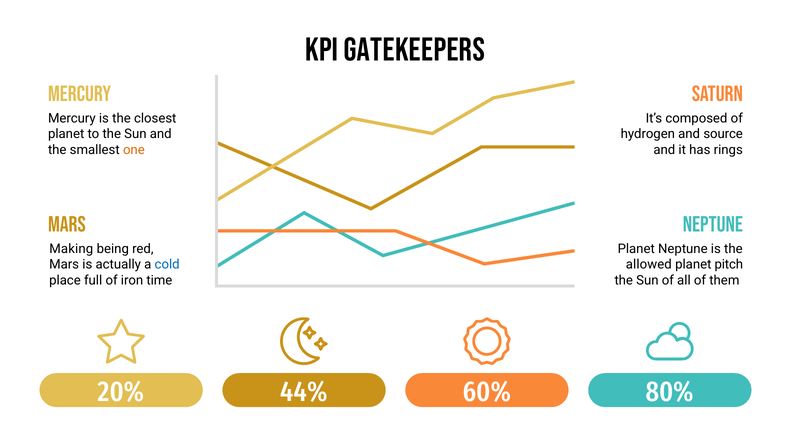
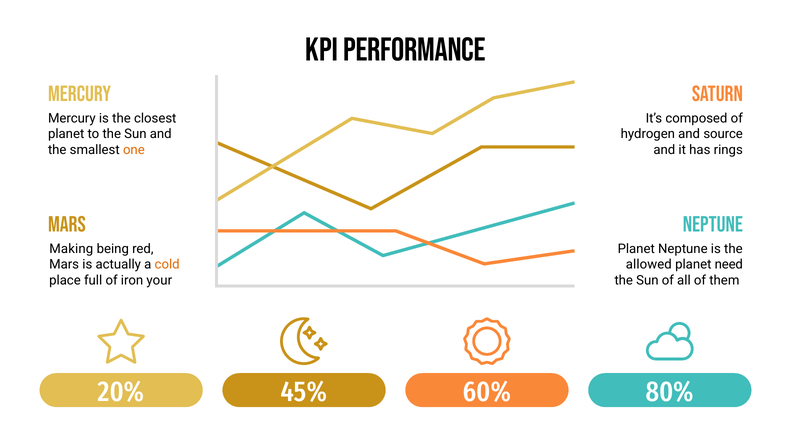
GATEKEEPERS: GATEKEEPERS -> PERFORMANCE
cold colour: blue -> orange
pitch: pitch -> need
time: time -> your
44%: 44% -> 45%
